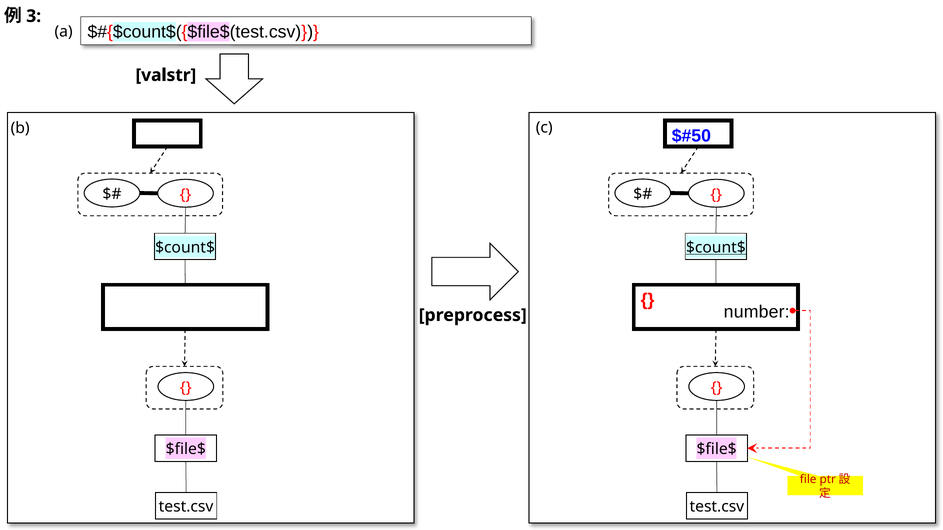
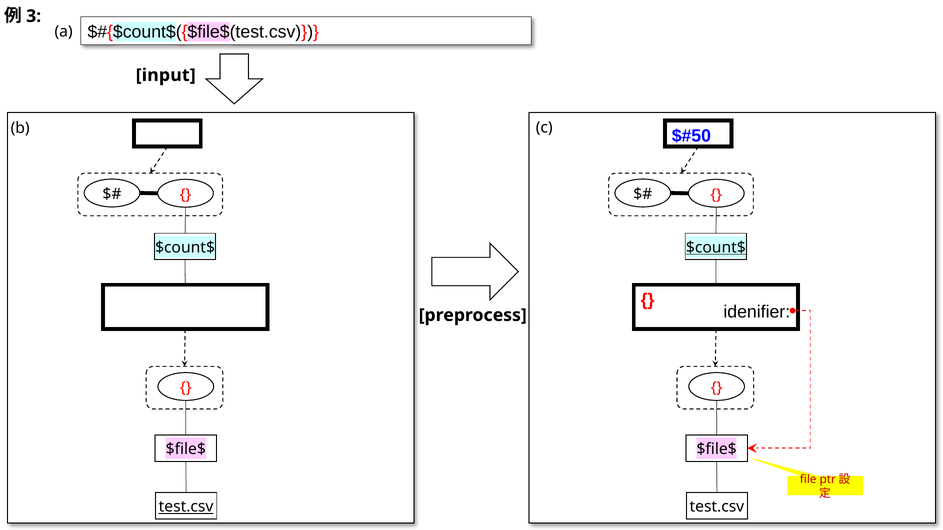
valstr: valstr -> input
number: number -> idenifier
test.csv at (186, 507) underline: none -> present
